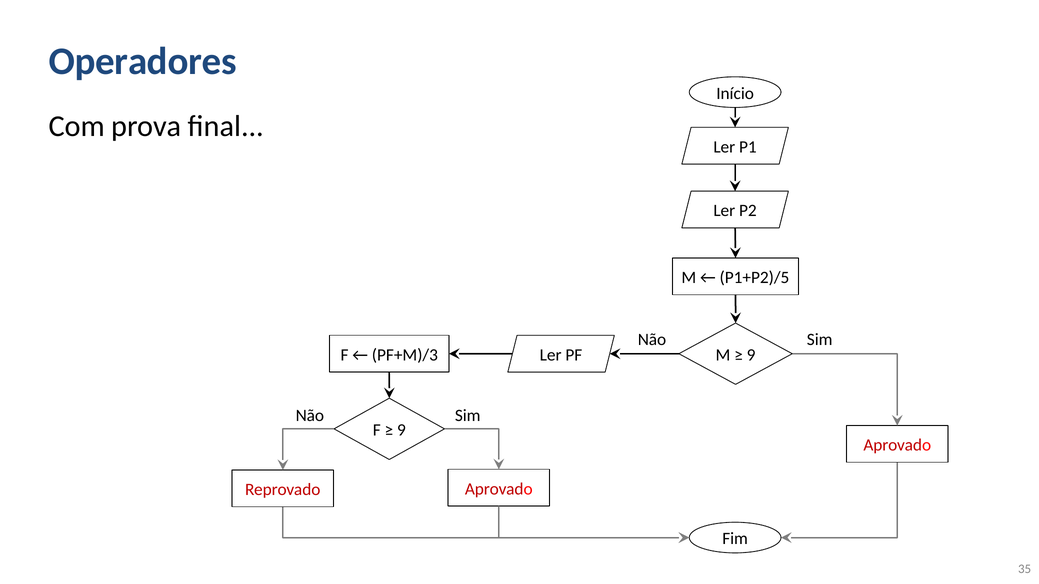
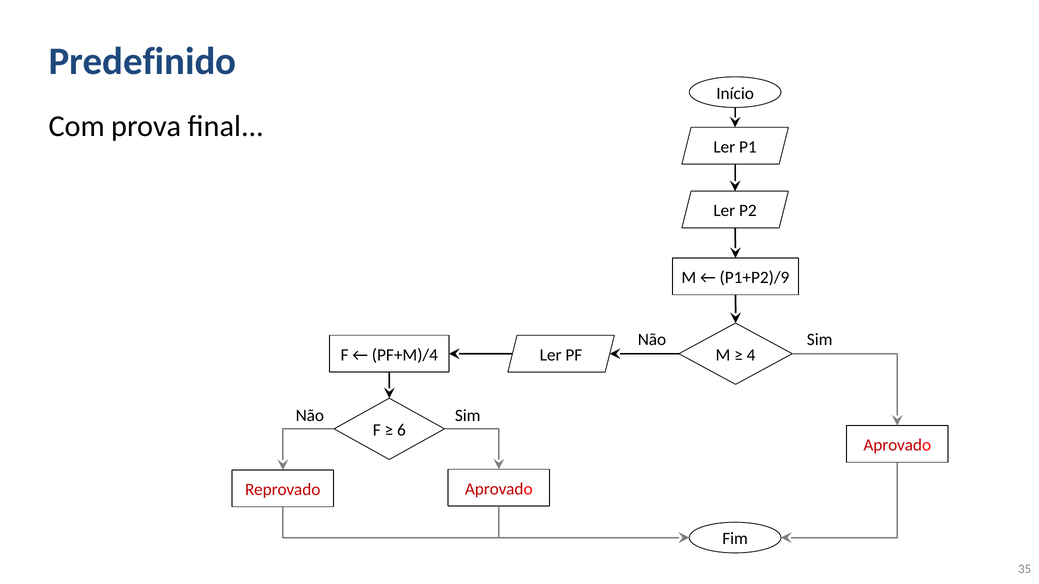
Operadores: Operadores -> Predefinido
P1+P2)/5: P1+P2)/5 -> P1+P2)/9
PF+M)/3: PF+M)/3 -> PF+M)/4
9 at (751, 355): 9 -> 4
9 at (401, 430): 9 -> 6
